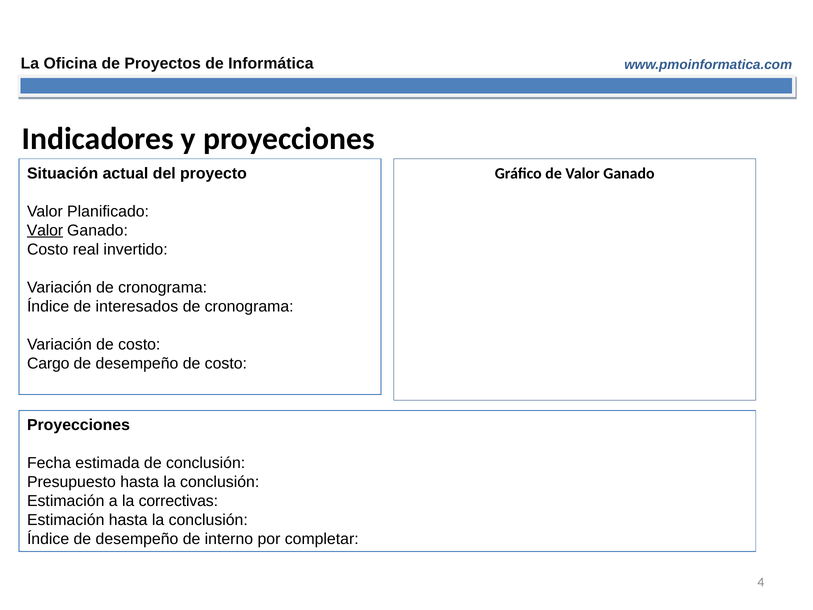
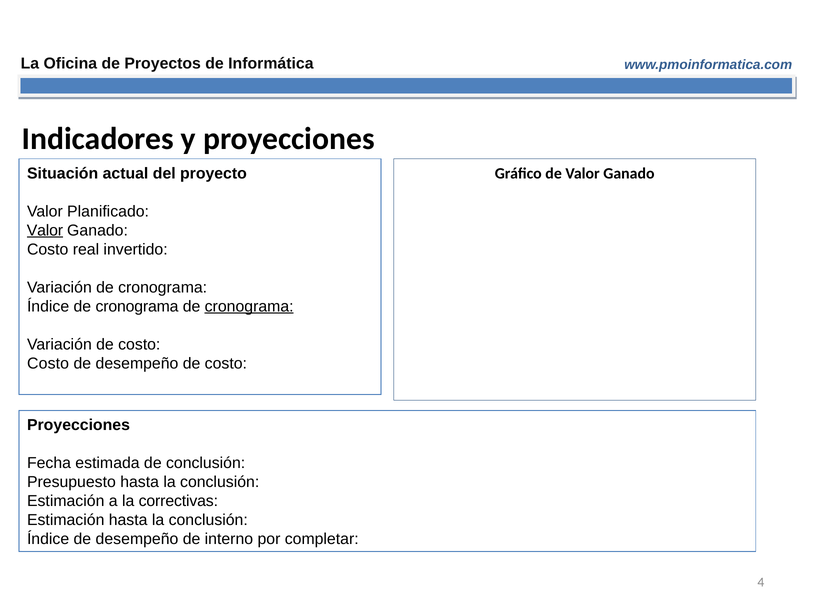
Índice de interesados: interesados -> cronograma
cronograma at (249, 306) underline: none -> present
Cargo at (48, 363): Cargo -> Costo
